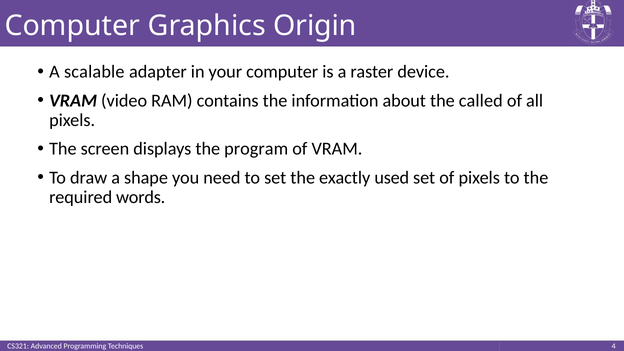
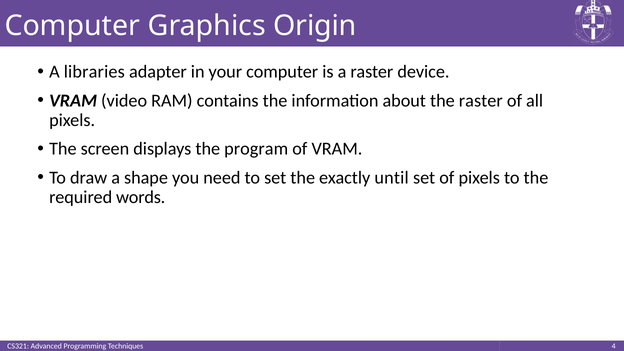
scalable: scalable -> libraries
the called: called -> raster
used: used -> until
